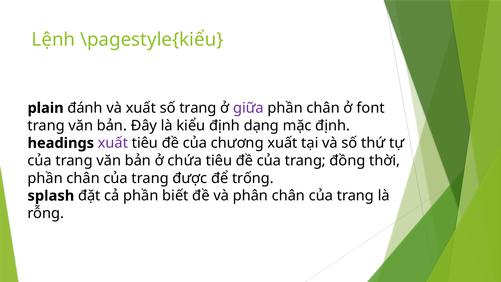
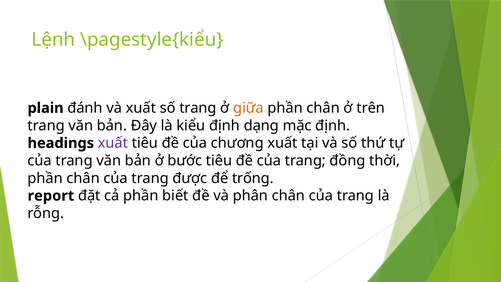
giữa colour: purple -> orange
font: font -> trên
chứa: chứa -> bước
splash: splash -> report
